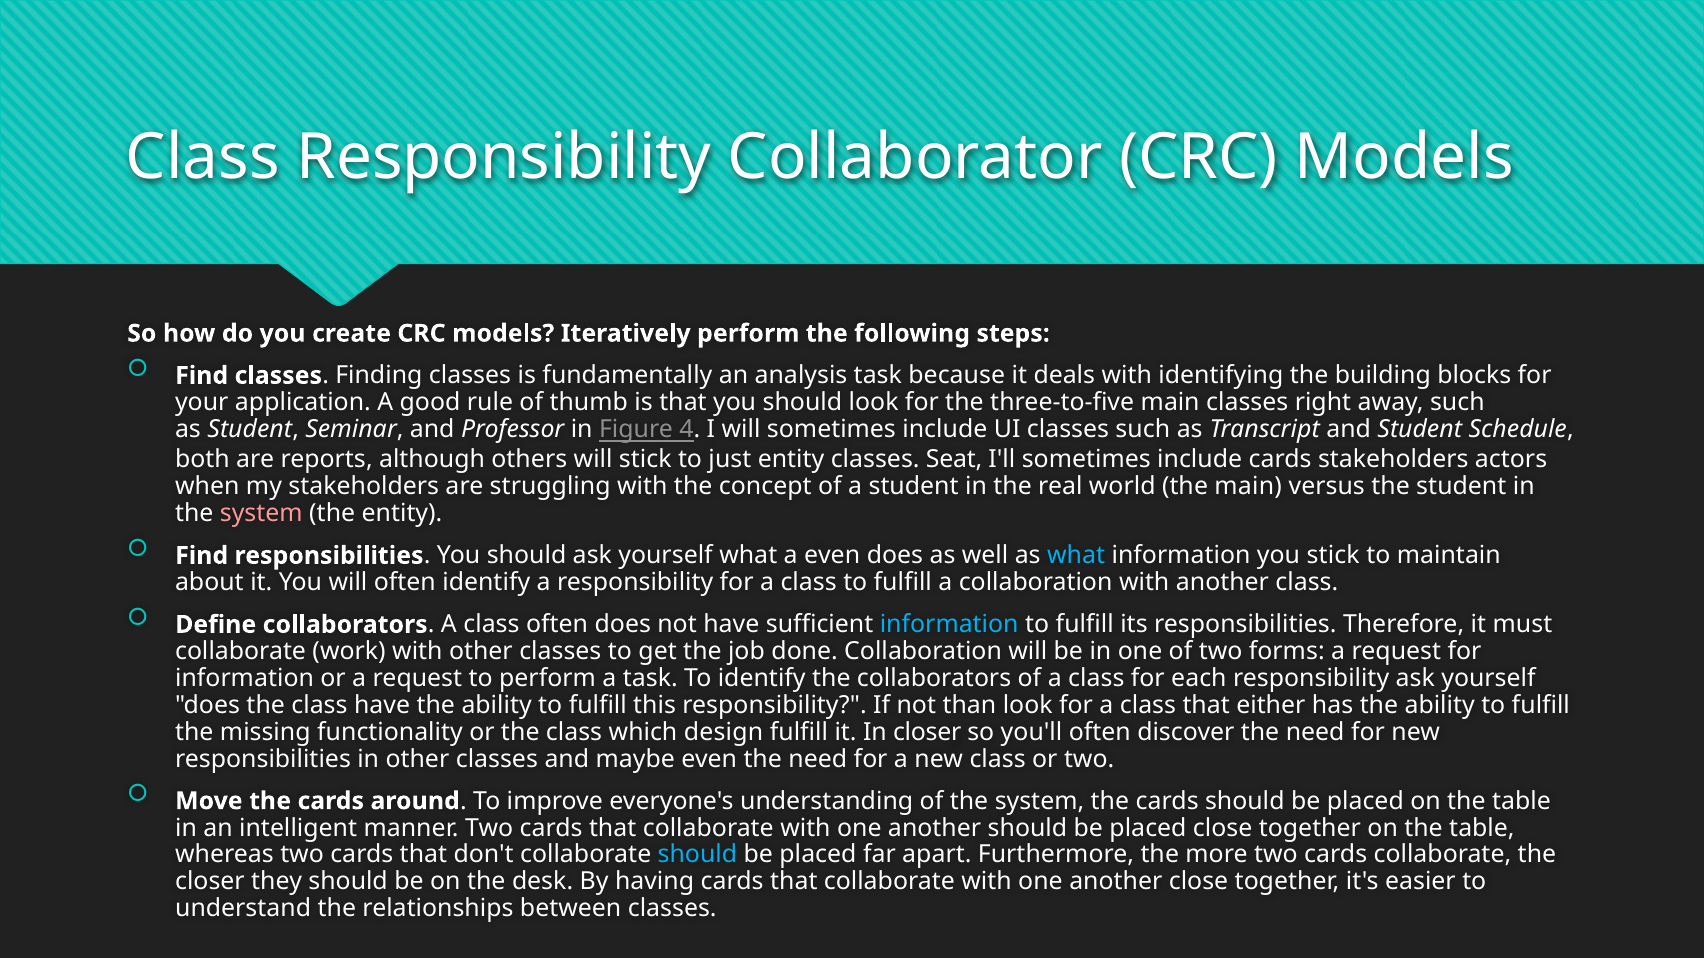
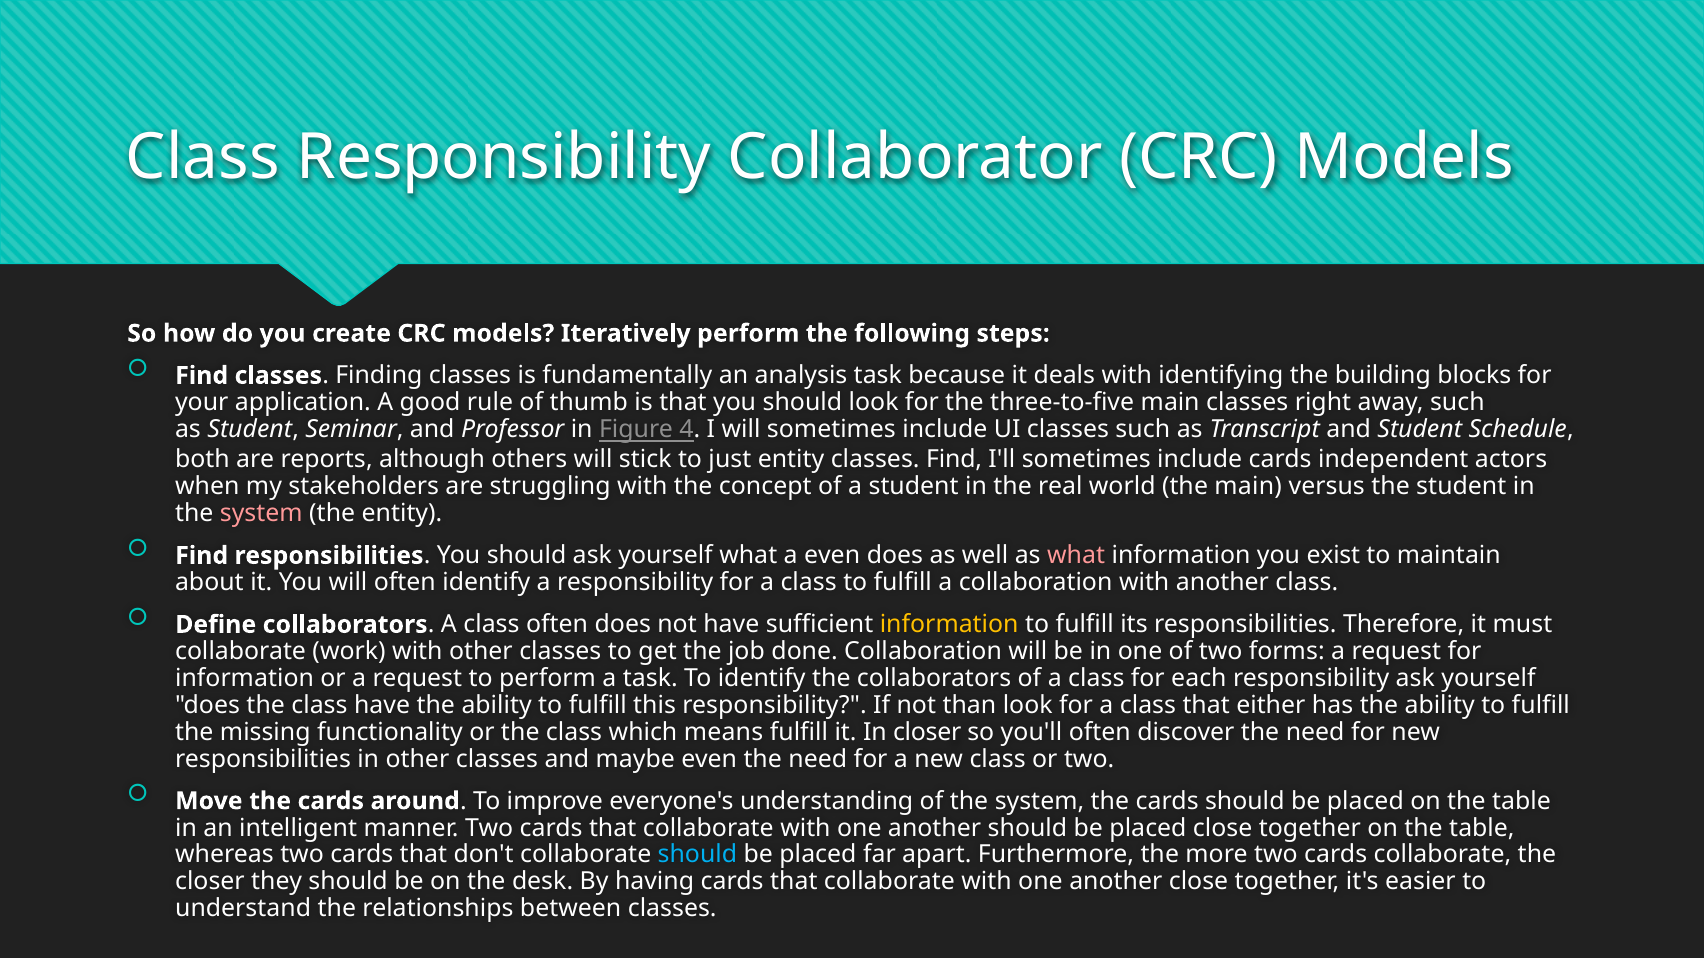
classes Seat: Seat -> Find
cards stakeholders: stakeholders -> independent
what at (1076, 556) colour: light blue -> pink
you stick: stick -> exist
information at (949, 625) colour: light blue -> yellow
design: design -> means
